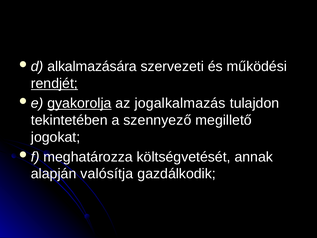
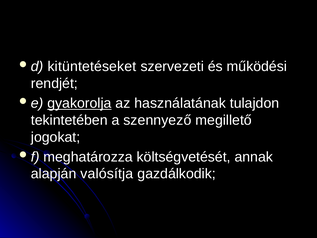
alkalmazására: alkalmazására -> kitüntetéseket
rendjét underline: present -> none
jogalkalmazás: jogalkalmazás -> használatának
